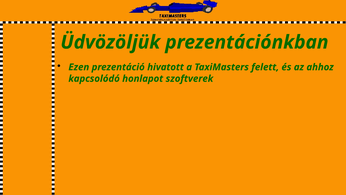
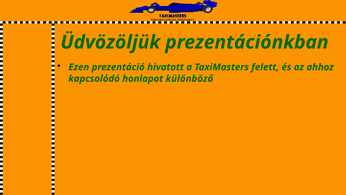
szoftverek: szoftverek -> különböző
